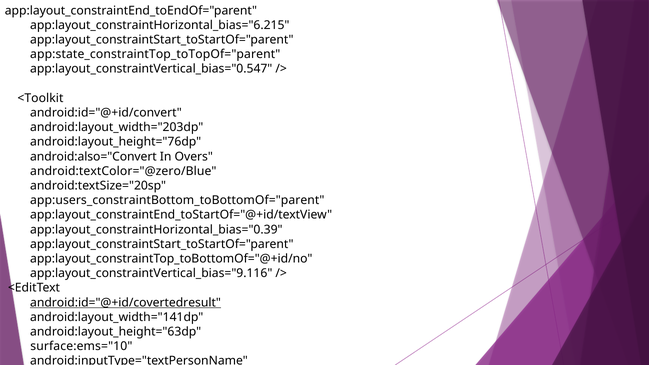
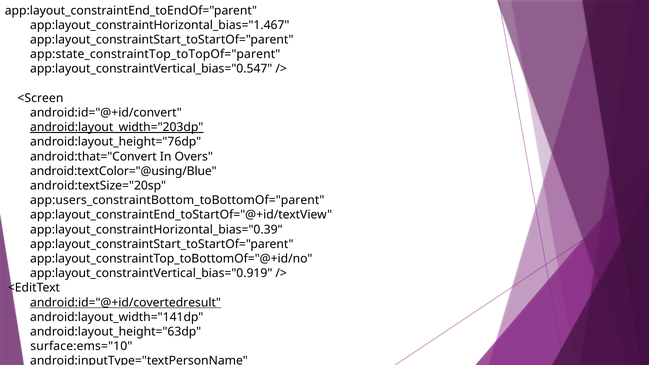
app:layout_constraintHorizontal_bias="6.215: app:layout_constraintHorizontal_bias="6.215 -> app:layout_constraintHorizontal_bias="1.467
<Toolkit: <Toolkit -> <Screen
android:layout_width="203dp underline: none -> present
android:also="Convert: android:also="Convert -> android:that="Convert
android:textColor="@zero/Blue: android:textColor="@zero/Blue -> android:textColor="@using/Blue
app:layout_constraintVertical_bias="9.116: app:layout_constraintVertical_bias="9.116 -> app:layout_constraintVertical_bias="0.919
